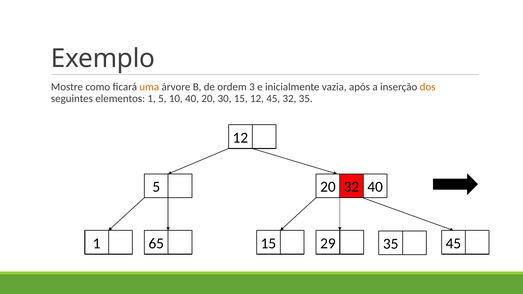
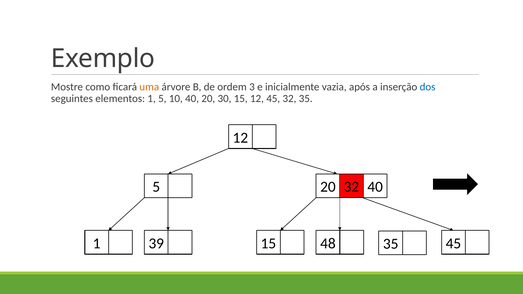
dos colour: orange -> blue
65: 65 -> 39
29: 29 -> 48
